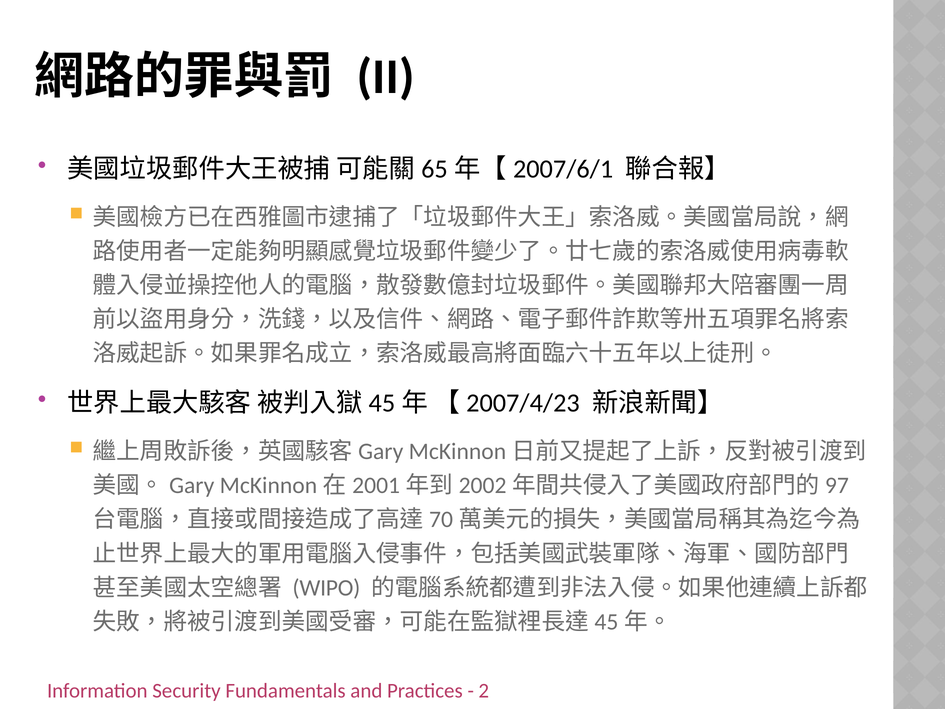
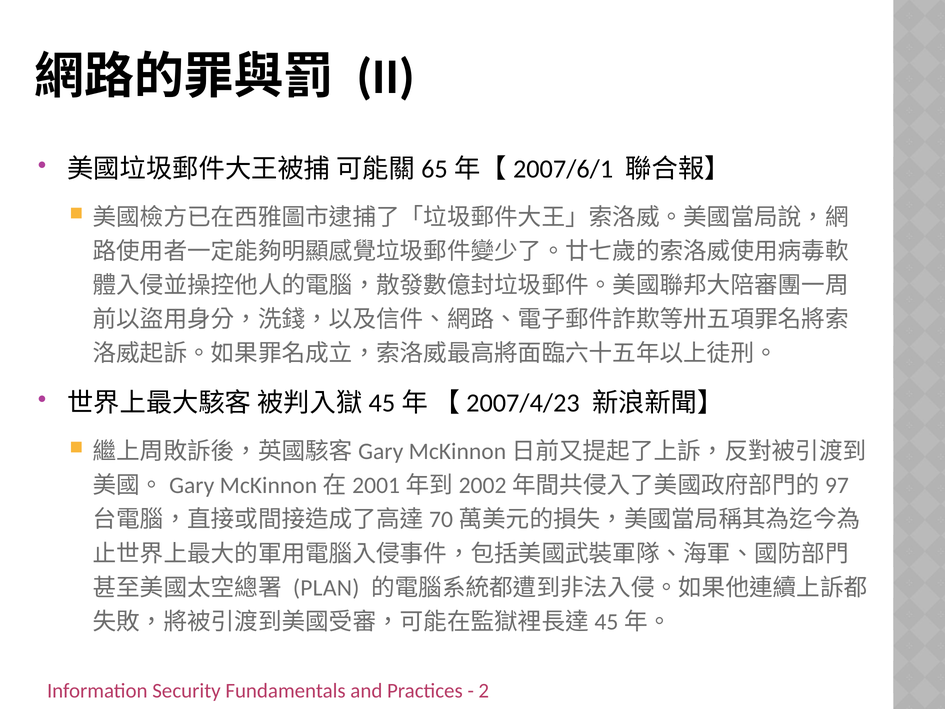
WIPO: WIPO -> PLAN
